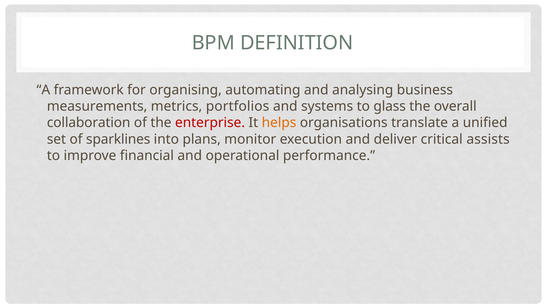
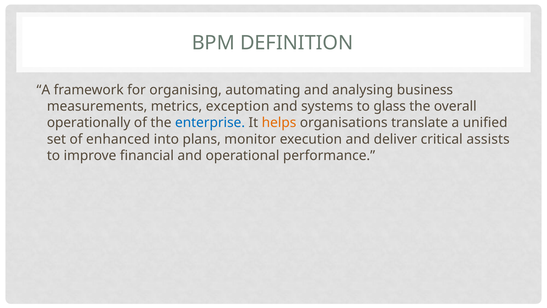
portfolios: portfolios -> exception
collaboration: collaboration -> operationally
enterprise colour: red -> blue
sparklines: sparklines -> enhanced
